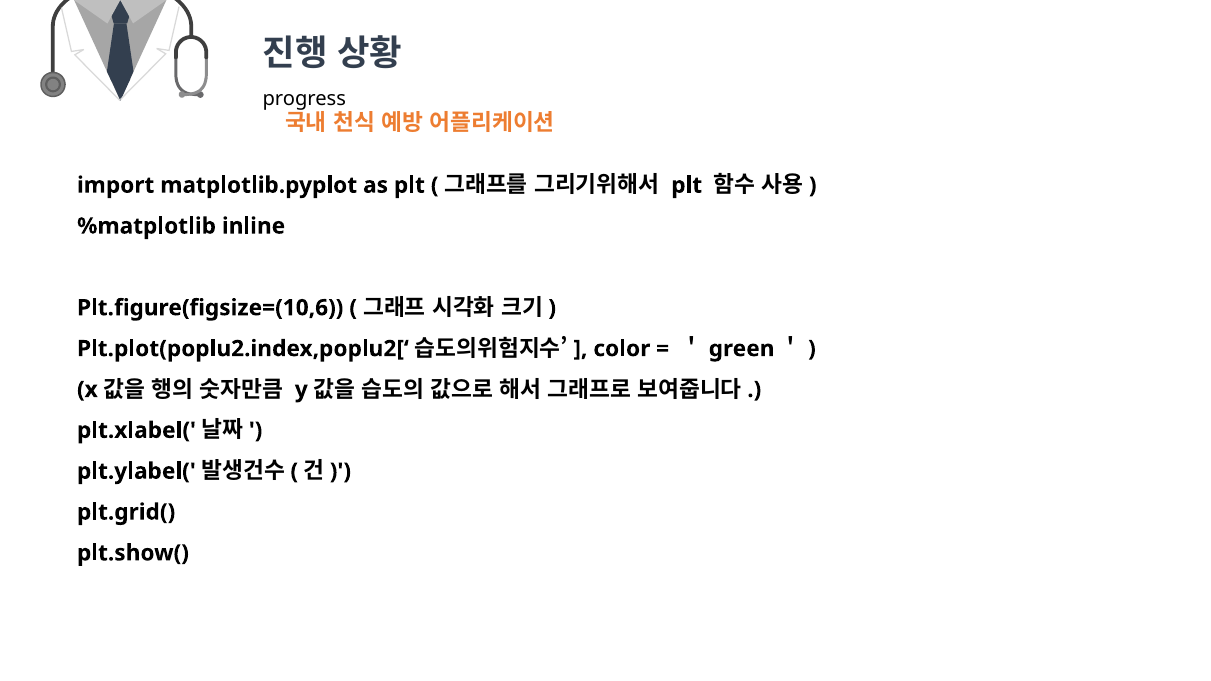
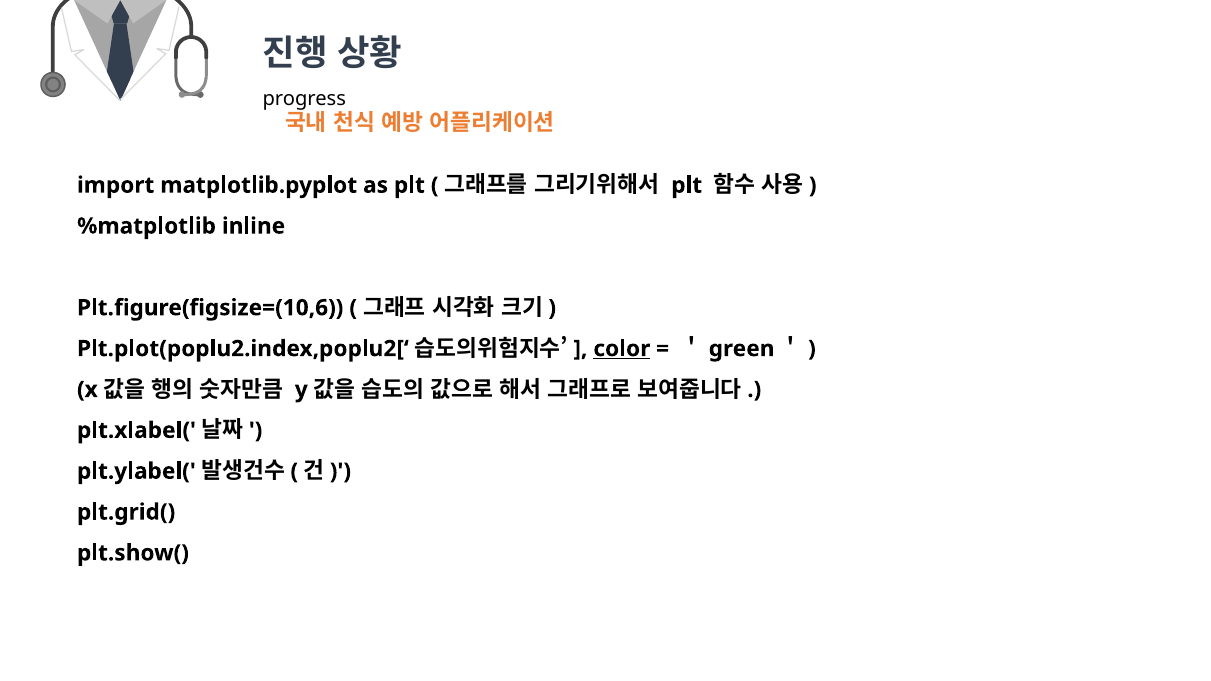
color underline: none -> present
